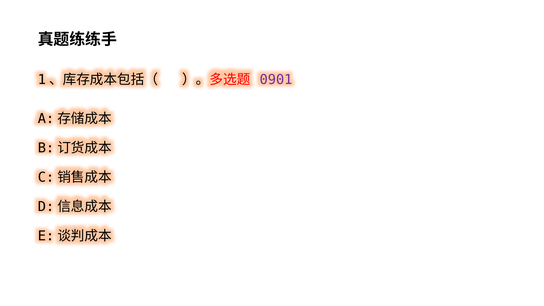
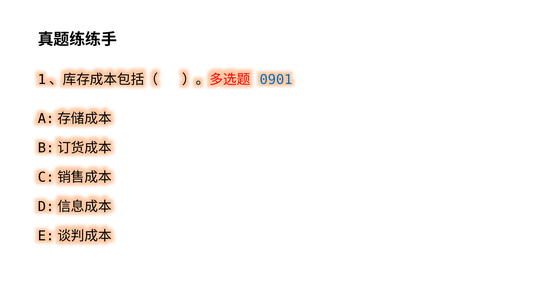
0901 colour: purple -> blue
